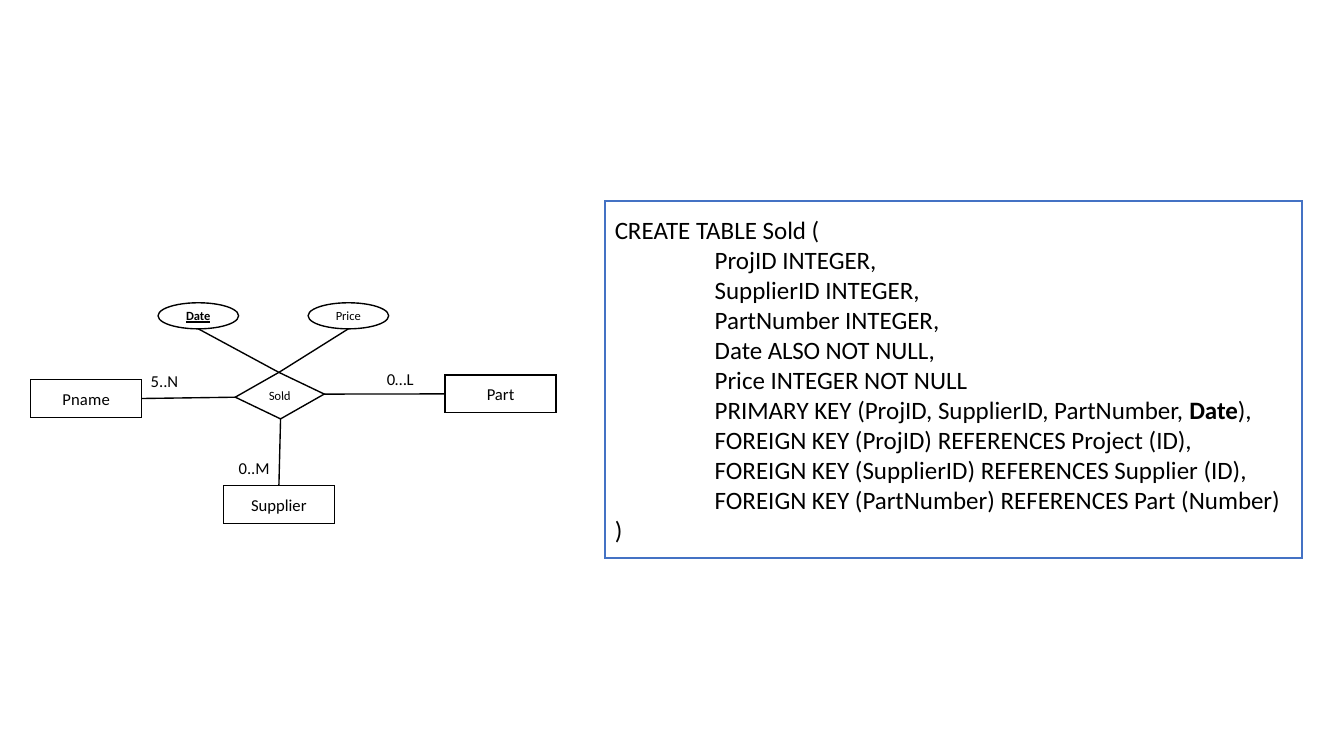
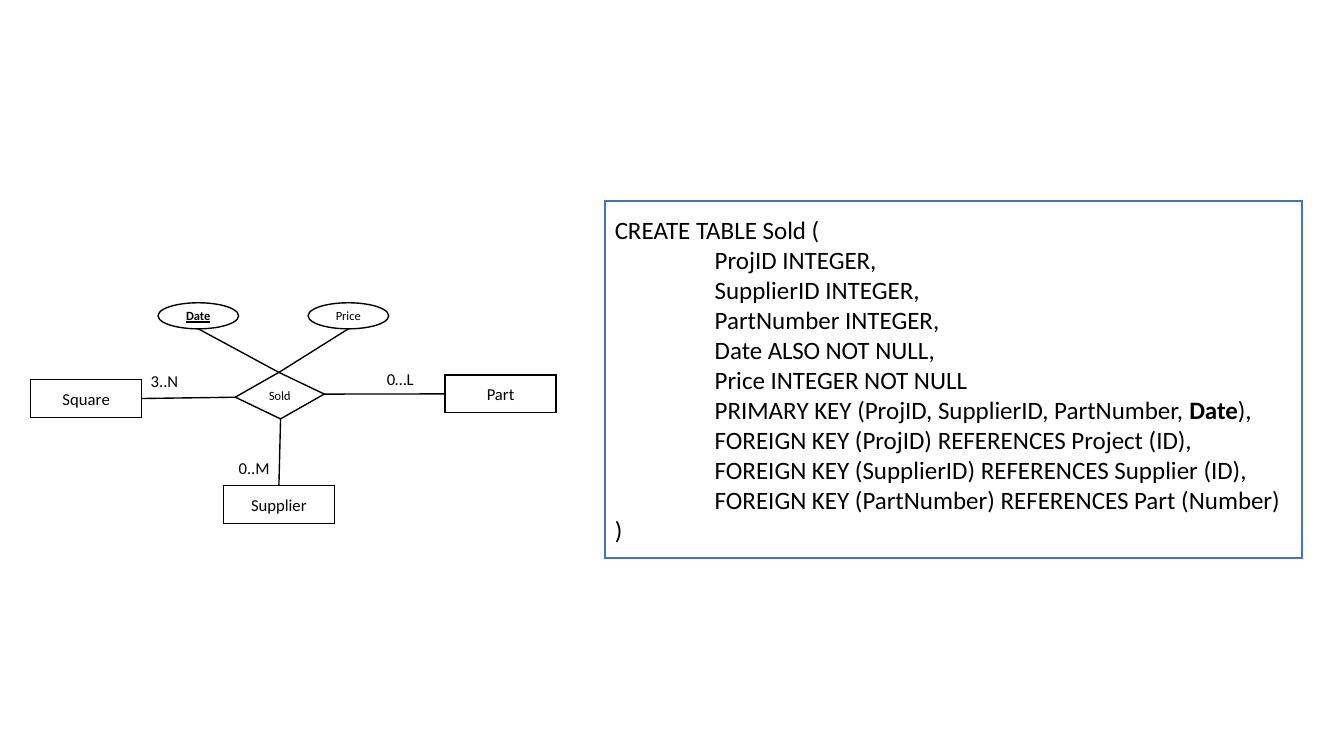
5..N: 5..N -> 3..N
Pname: Pname -> Square
